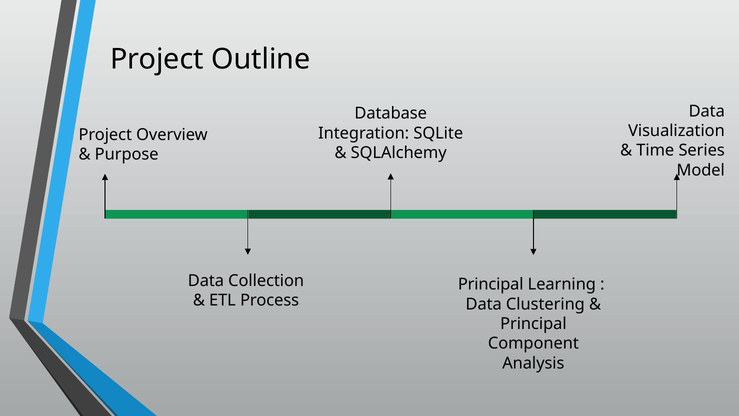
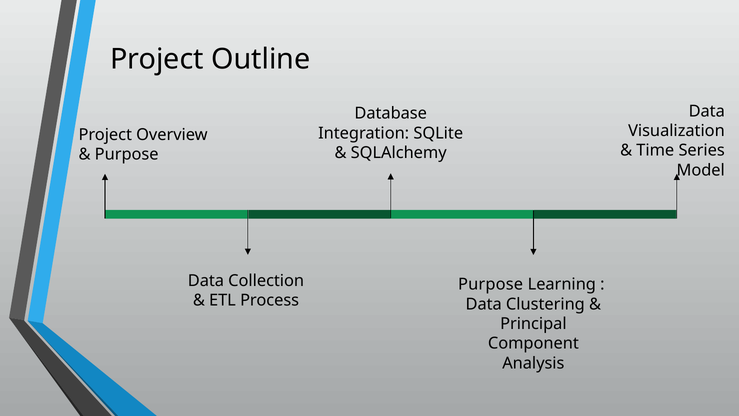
Principal at (491, 284): Principal -> Purpose
